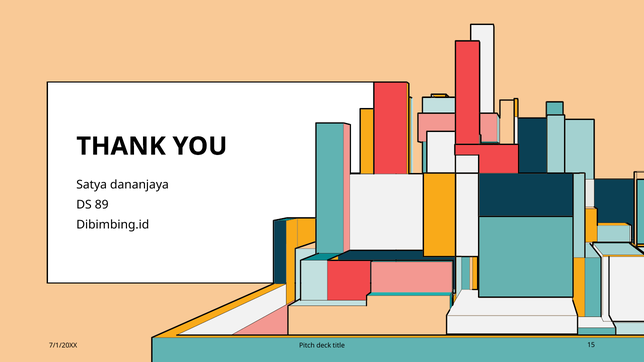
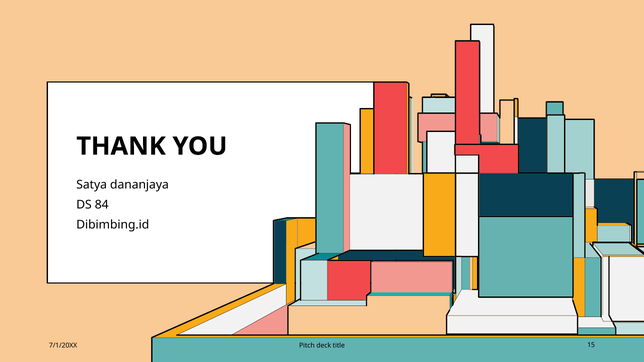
89: 89 -> 84
